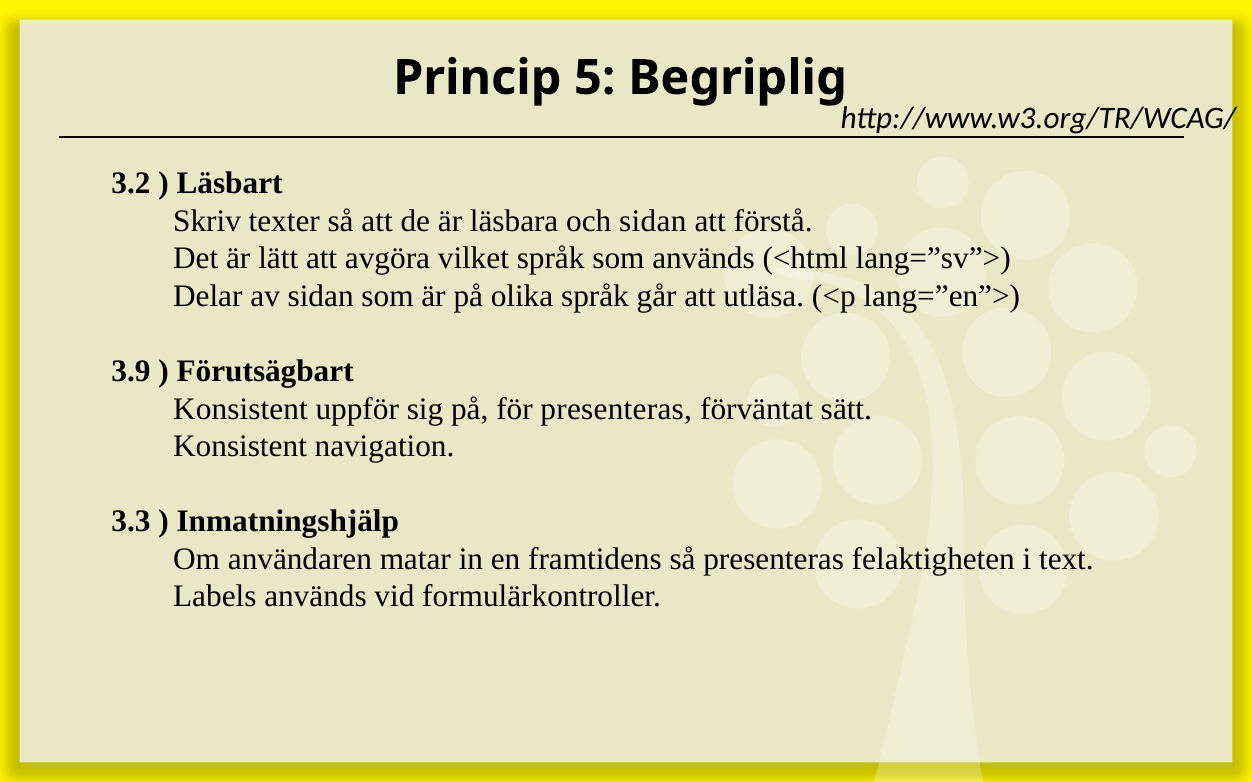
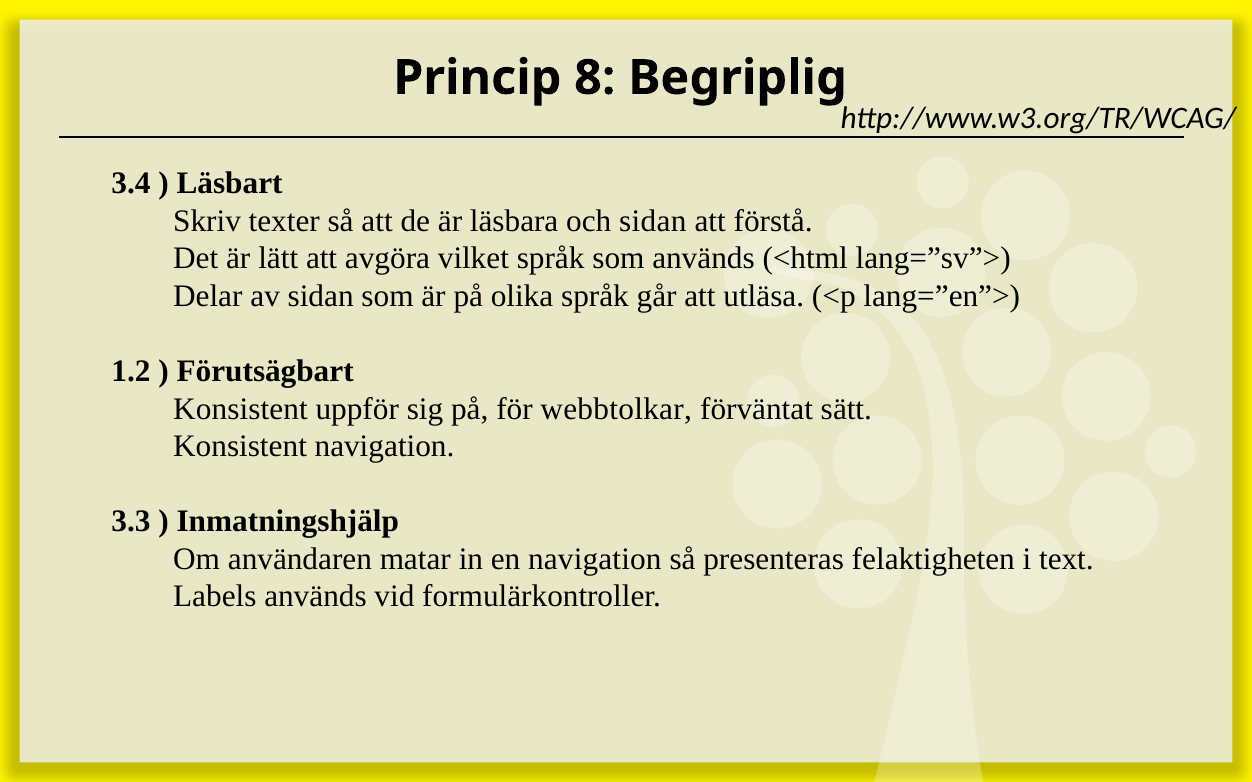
5: 5 -> 8
3.2: 3.2 -> 3.4
3.9: 3.9 -> 1.2
för presenteras: presenteras -> webbtolkar
en framtidens: framtidens -> navigation
